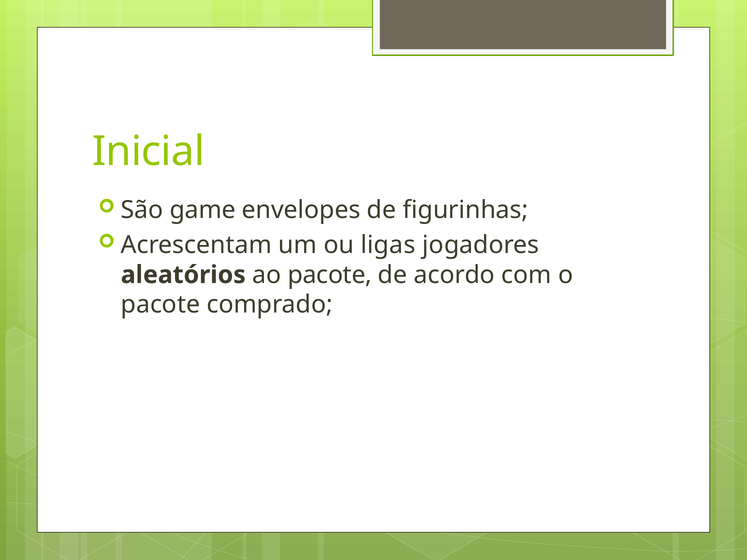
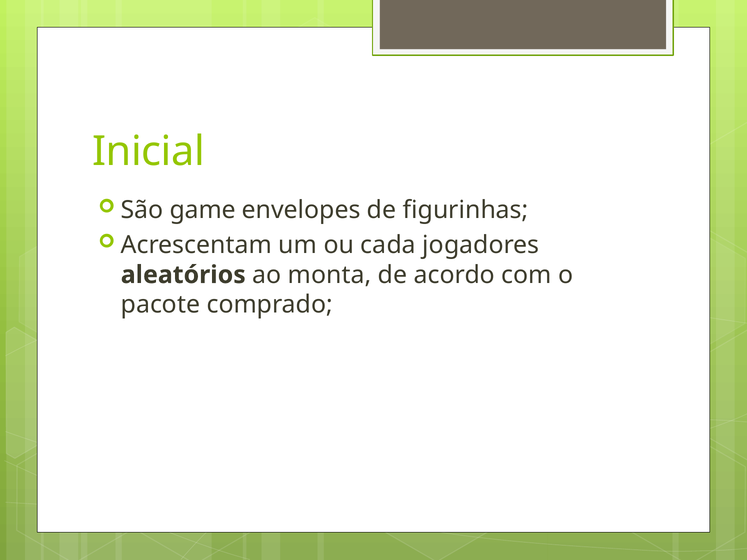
ligas: ligas -> cada
ao pacote: pacote -> monta
